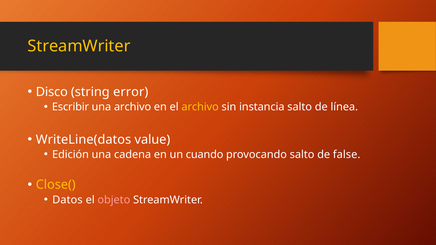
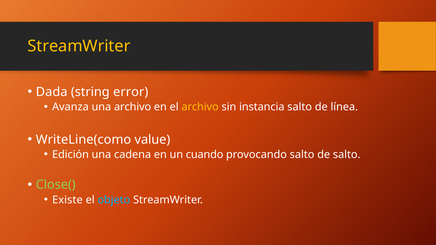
Disco: Disco -> Dada
Escribir: Escribir -> Avanza
WriteLine(datos: WriteLine(datos -> WriteLine(como
de false: false -> salto
Close( colour: yellow -> light green
Datos: Datos -> Existe
objeto colour: pink -> light blue
